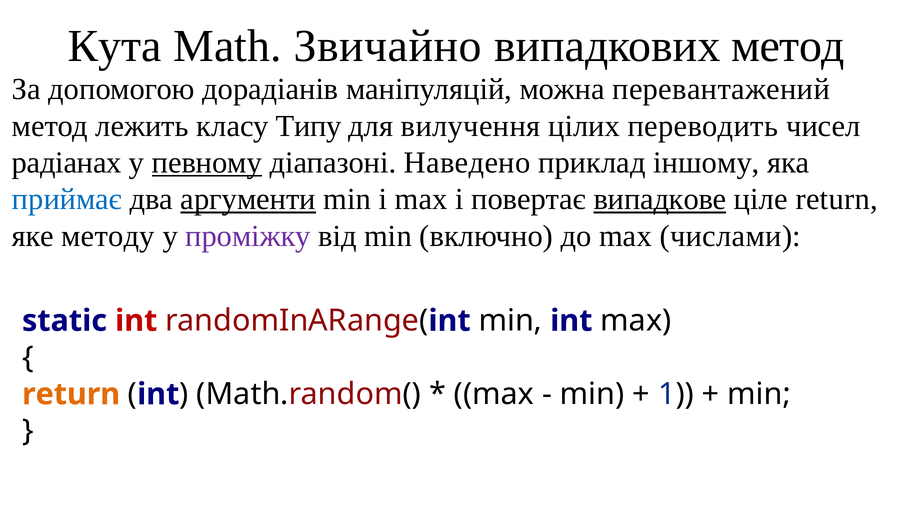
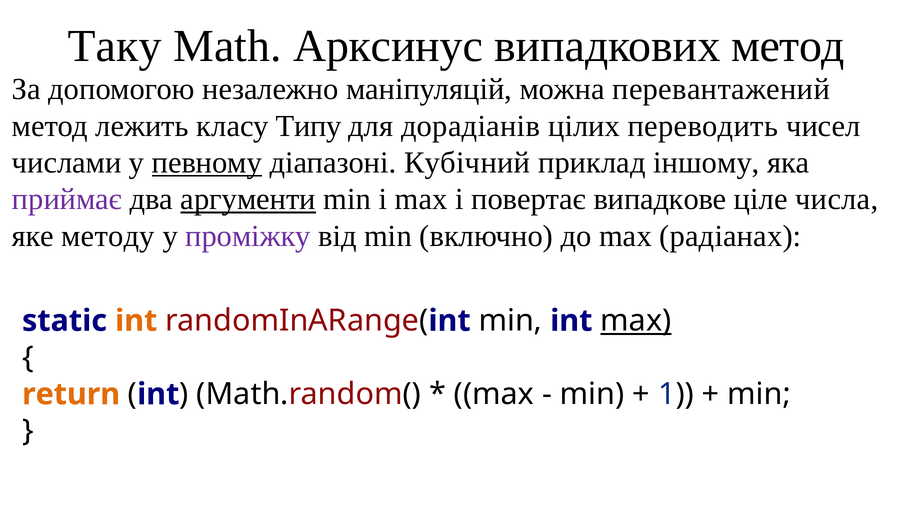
Кута: Кута -> Таку
Звичайно: Звичайно -> Арксинус
дорадіанів: дорадіанів -> незалежно
вилучення: вилучення -> дорадіанів
радіанах: радіанах -> числами
Наведено: Наведено -> Кубічний
приймає colour: blue -> purple
випадкове underline: present -> none
ціле return: return -> числа
числами: числами -> радіанах
int at (136, 321) colour: red -> orange
max at (636, 321) underline: none -> present
